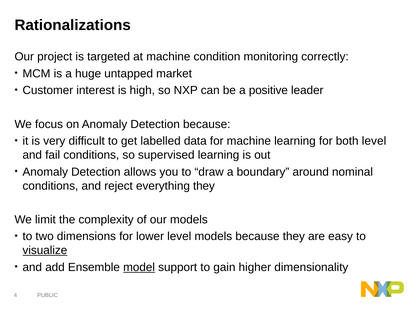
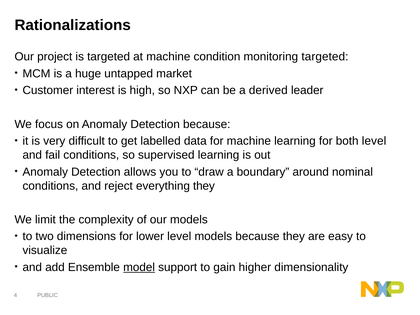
monitoring correctly: correctly -> targeted
positive: positive -> derived
visualize underline: present -> none
